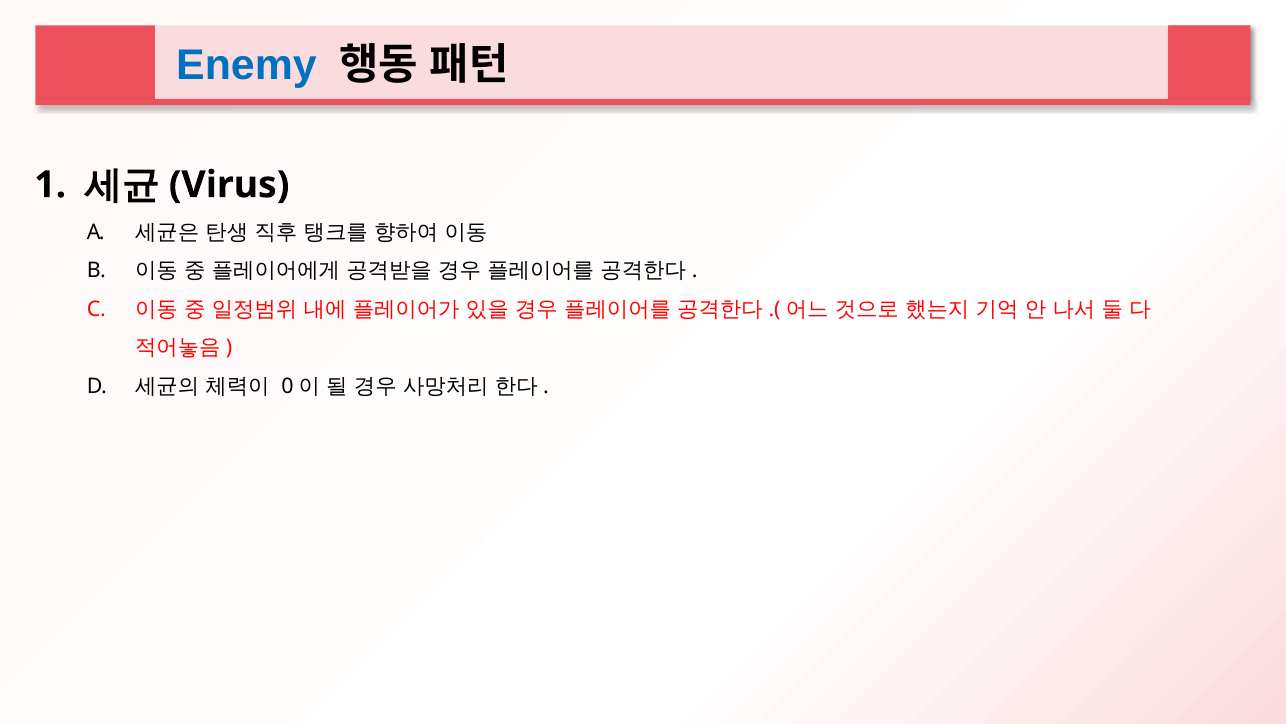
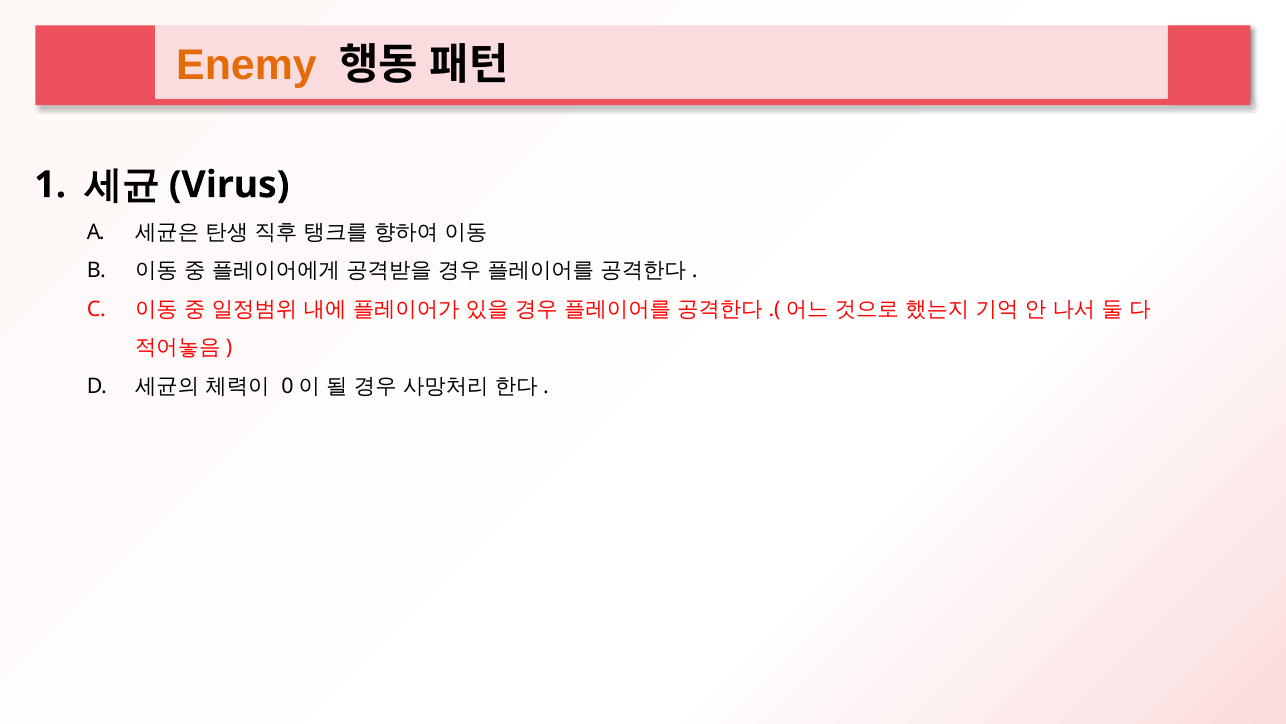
Enemy colour: blue -> orange
